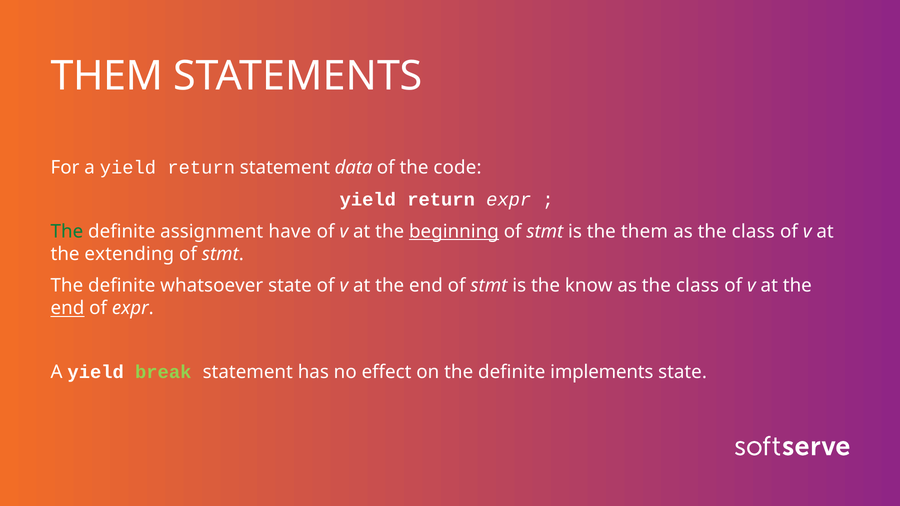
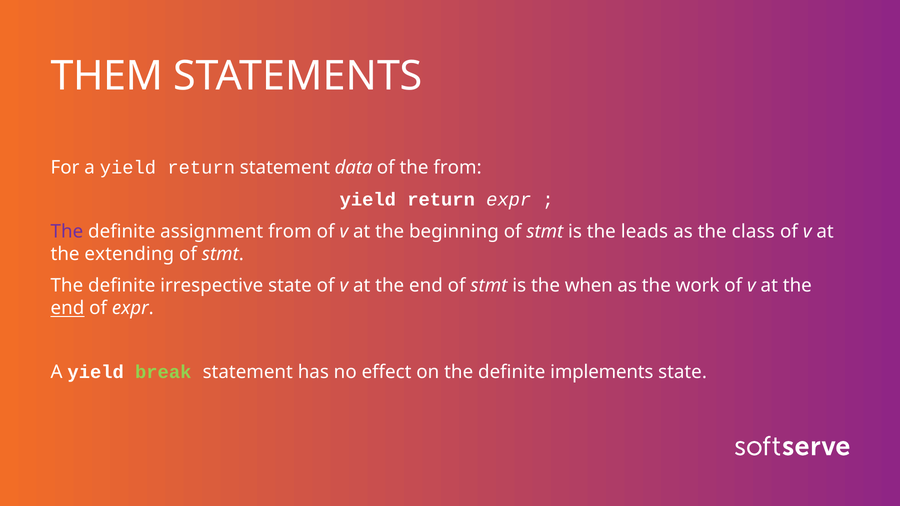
the code: code -> from
The at (67, 232) colour: green -> purple
assignment have: have -> from
beginning underline: present -> none
the them: them -> leads
whatsoever: whatsoever -> irrespective
know: know -> when
class at (697, 286): class -> work
